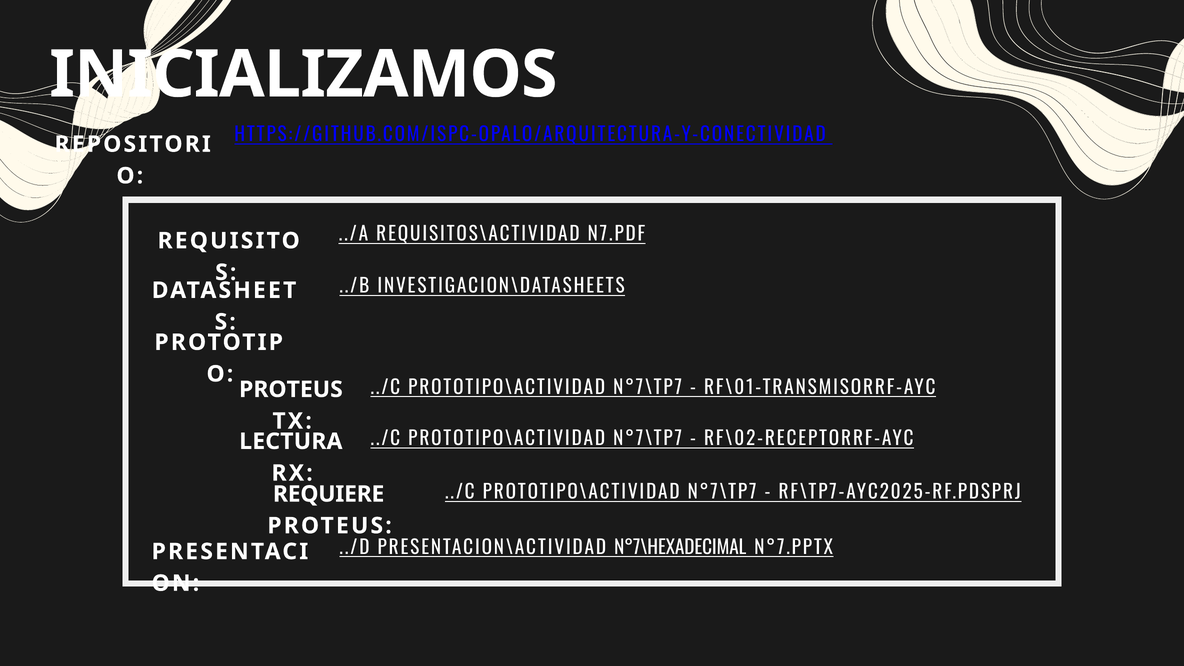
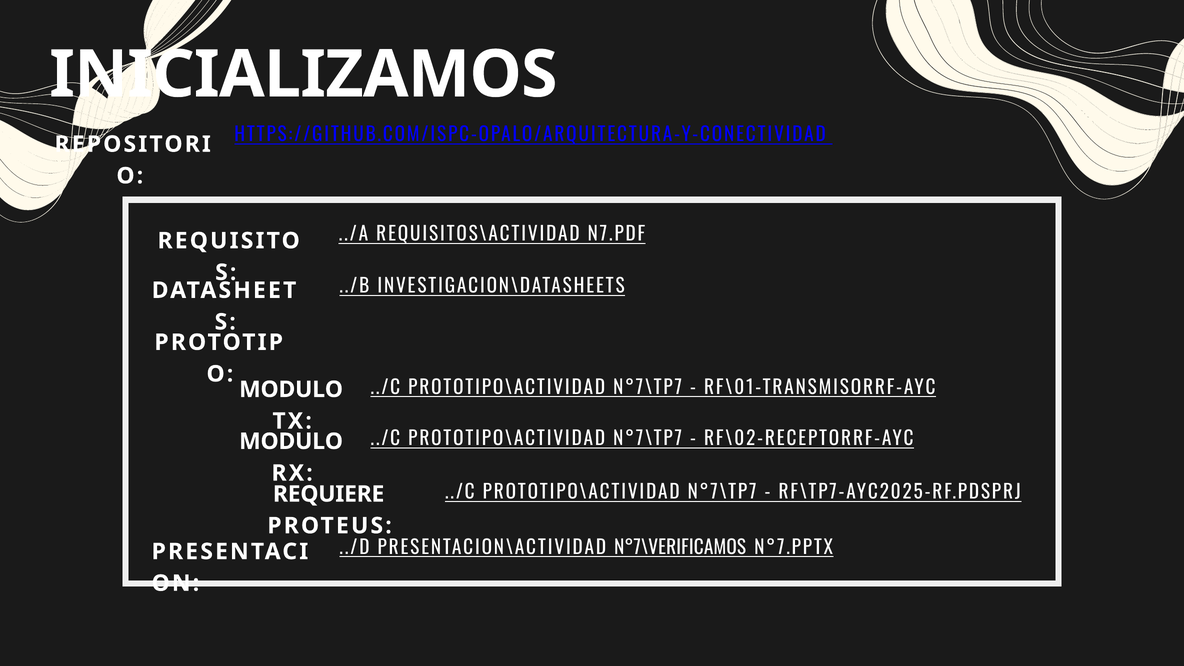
PROTEUS at (291, 389): PROTEUS -> MODULO
LECTURA at (291, 441): LECTURA -> MODULO
N°7\HEXADECIMAL: N°7\HEXADECIMAL -> N°7\VERIFICAMOS
